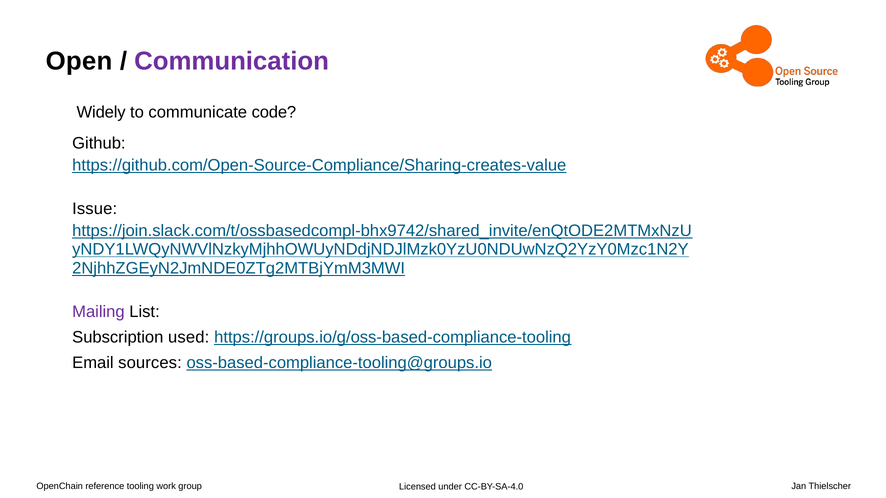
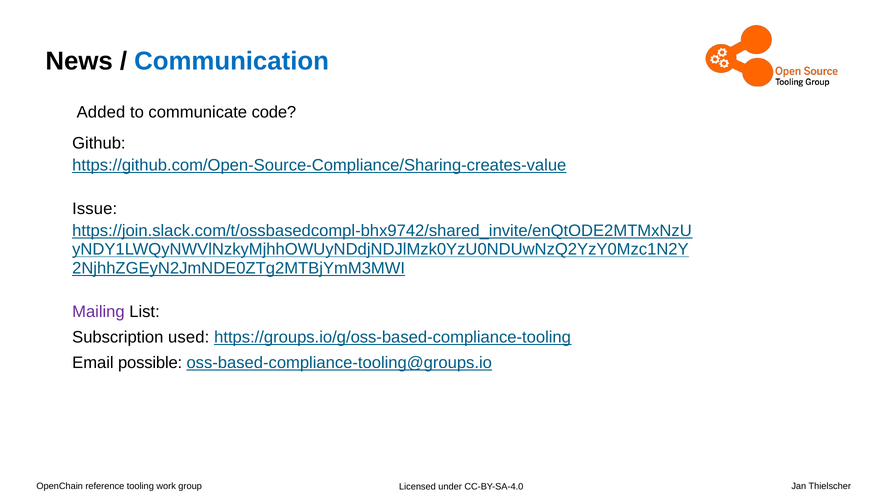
Open: Open -> News
Communication colour: purple -> blue
Widely: Widely -> Added
sources: sources -> possible
